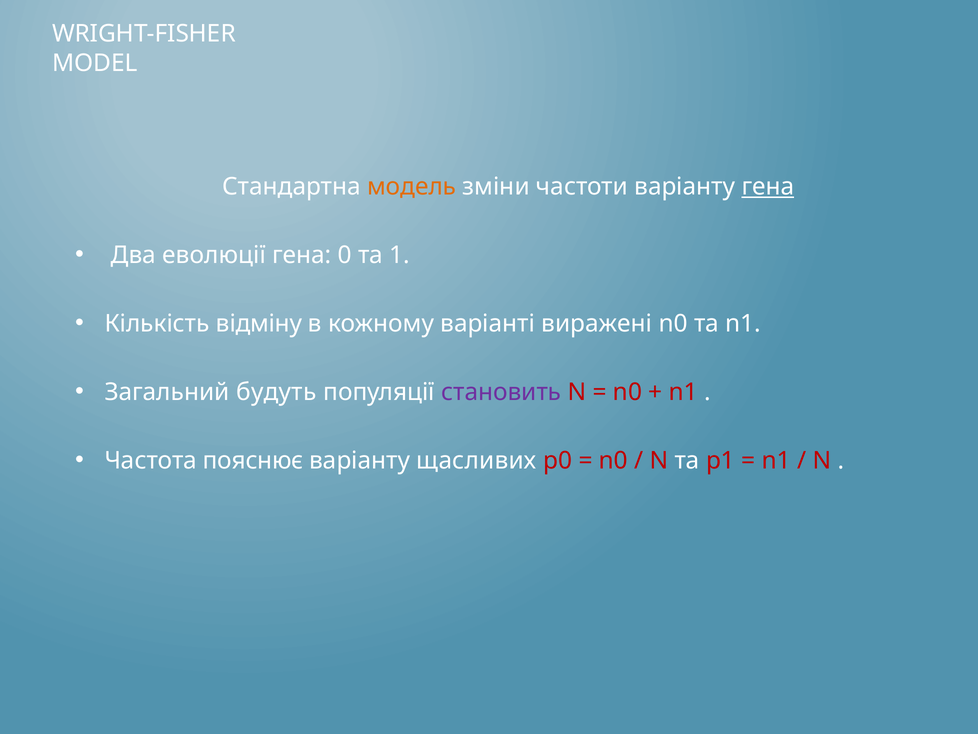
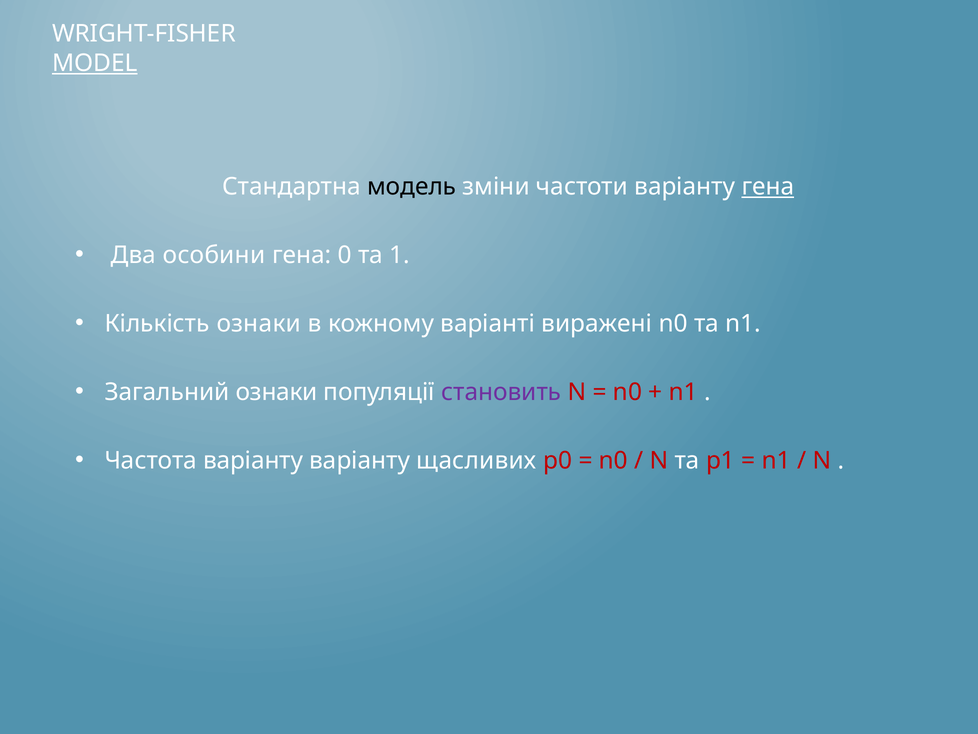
MODEL underline: none -> present
модель colour: orange -> black
еволюції: еволюції -> особини
Кількість відміну: відміну -> ознаки
Загальний будуть: будуть -> ознаки
Частота пояснює: пояснює -> варіанту
